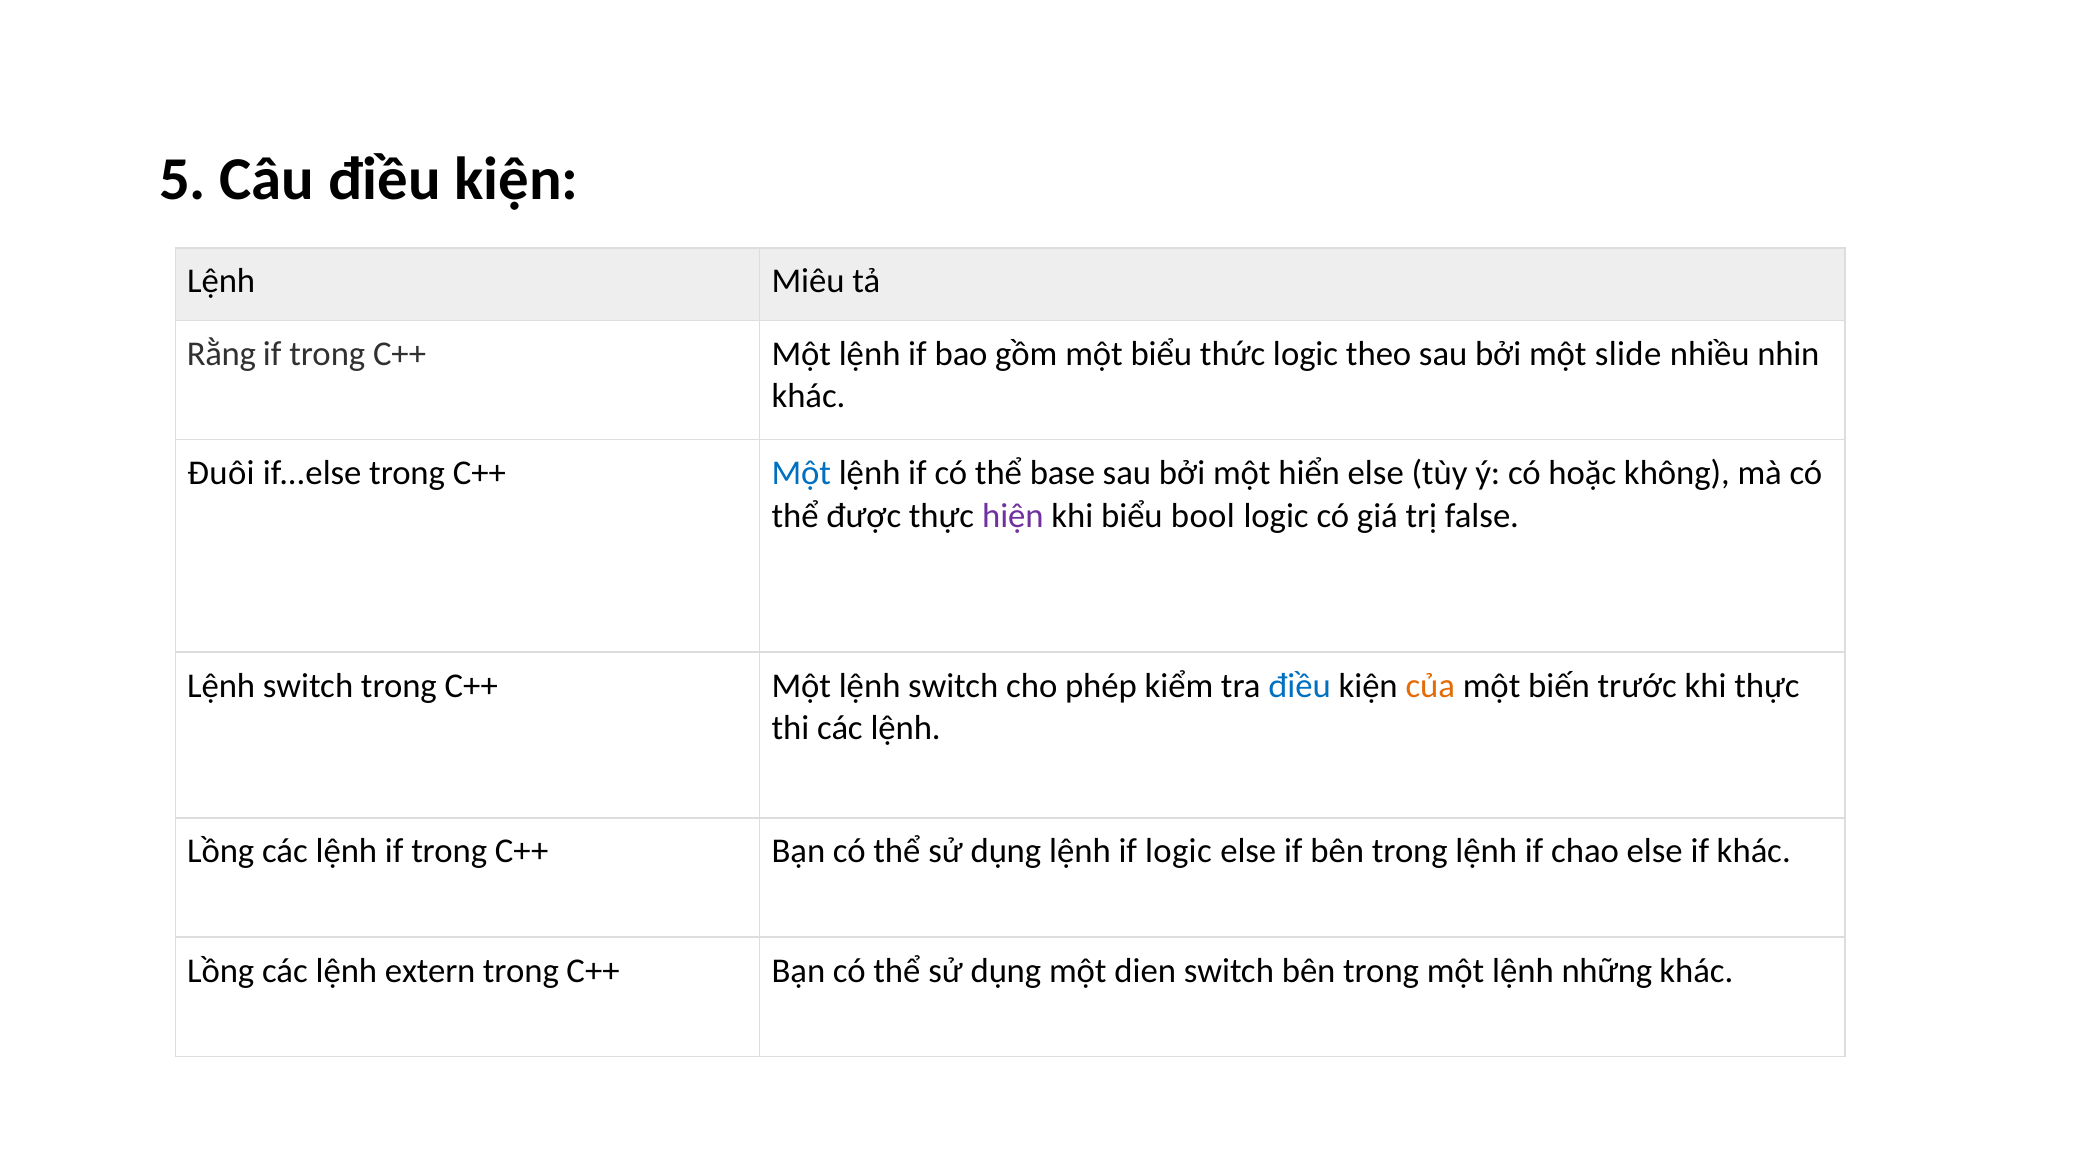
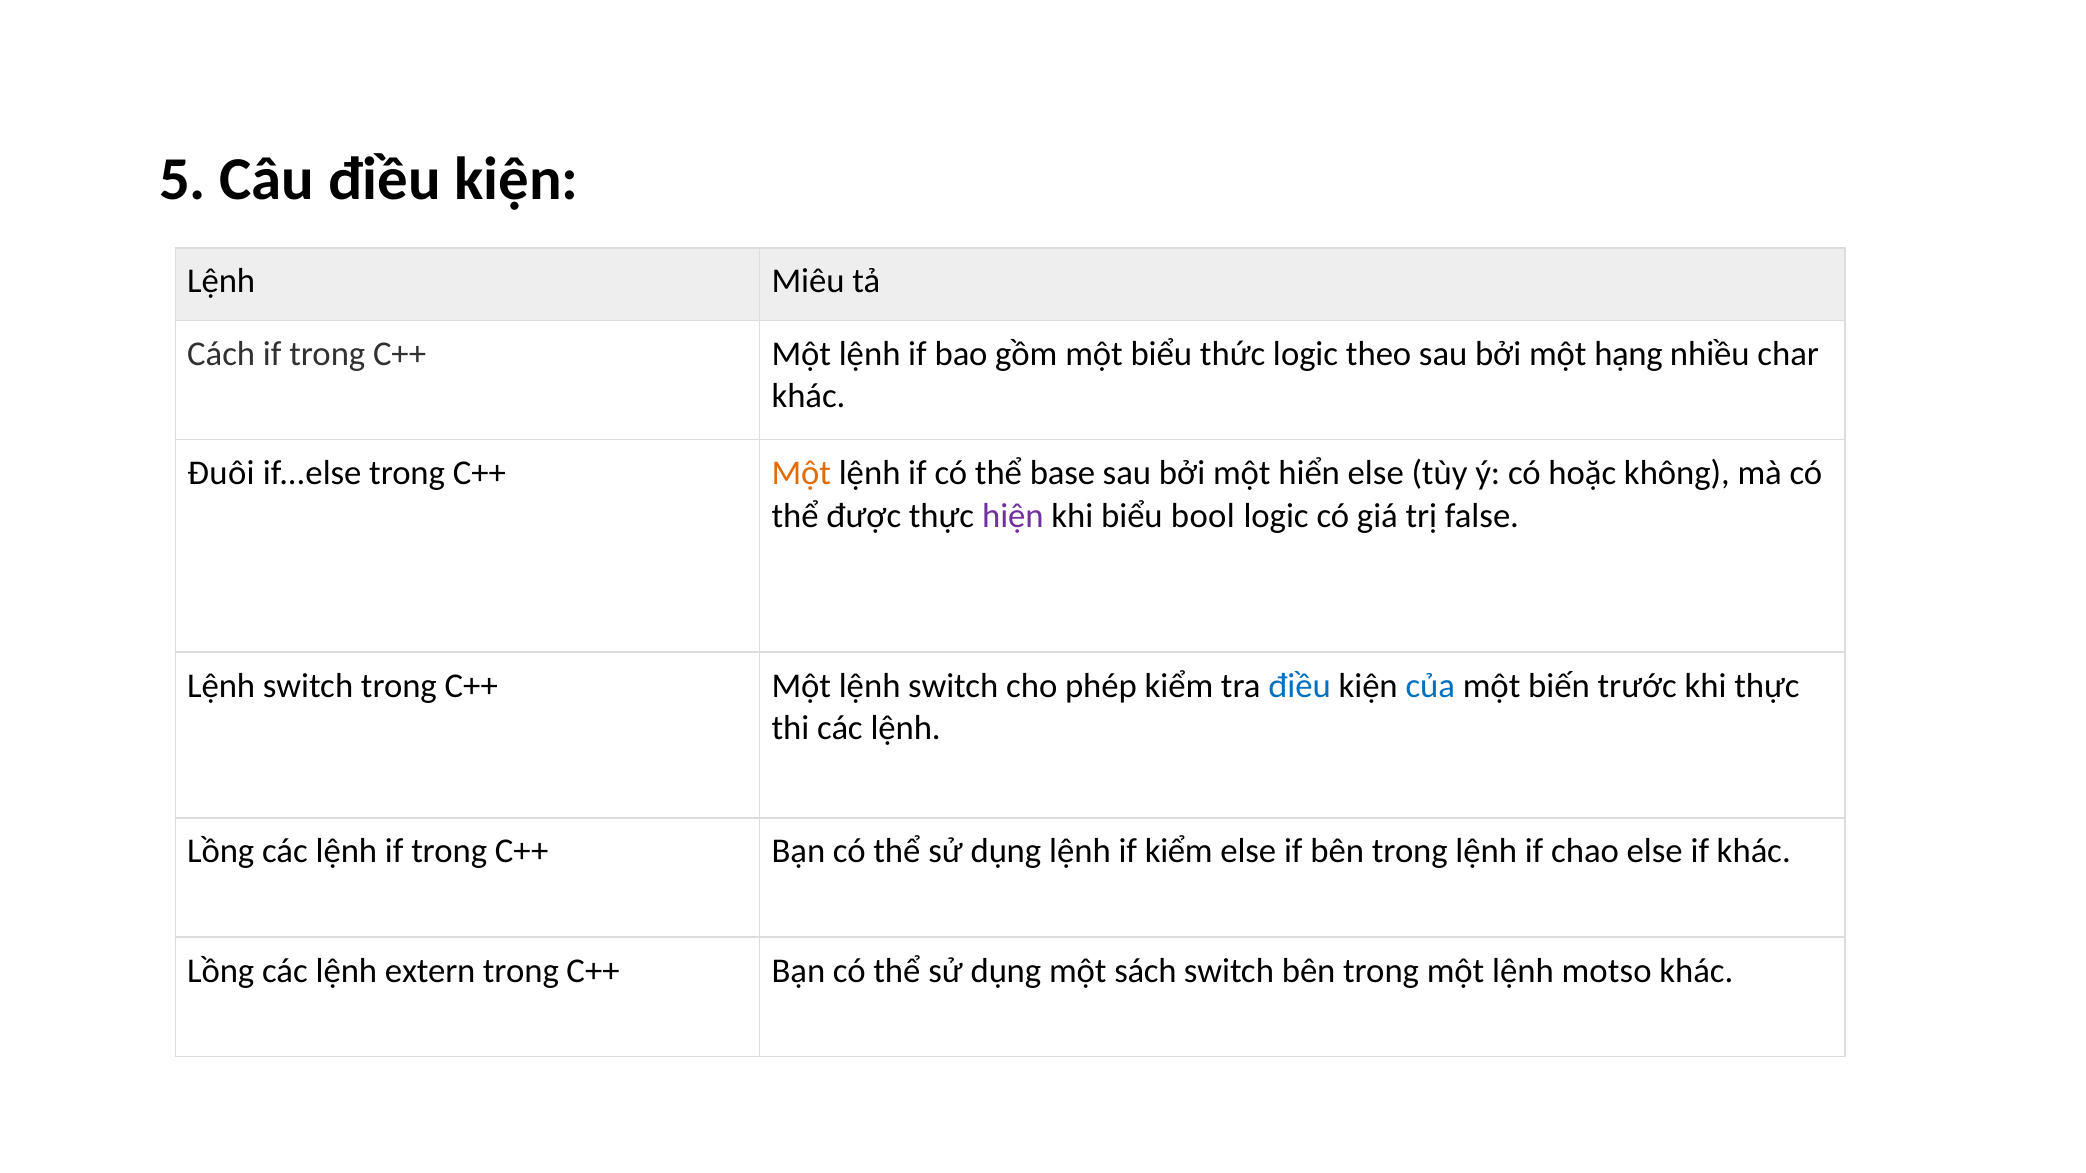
Rằng: Rằng -> Cách
slide: slide -> hạng
nhin: nhin -> char
Một at (801, 473) colour: blue -> orange
của colour: orange -> blue
if logic: logic -> kiểm
dien: dien -> sách
những: những -> motso
